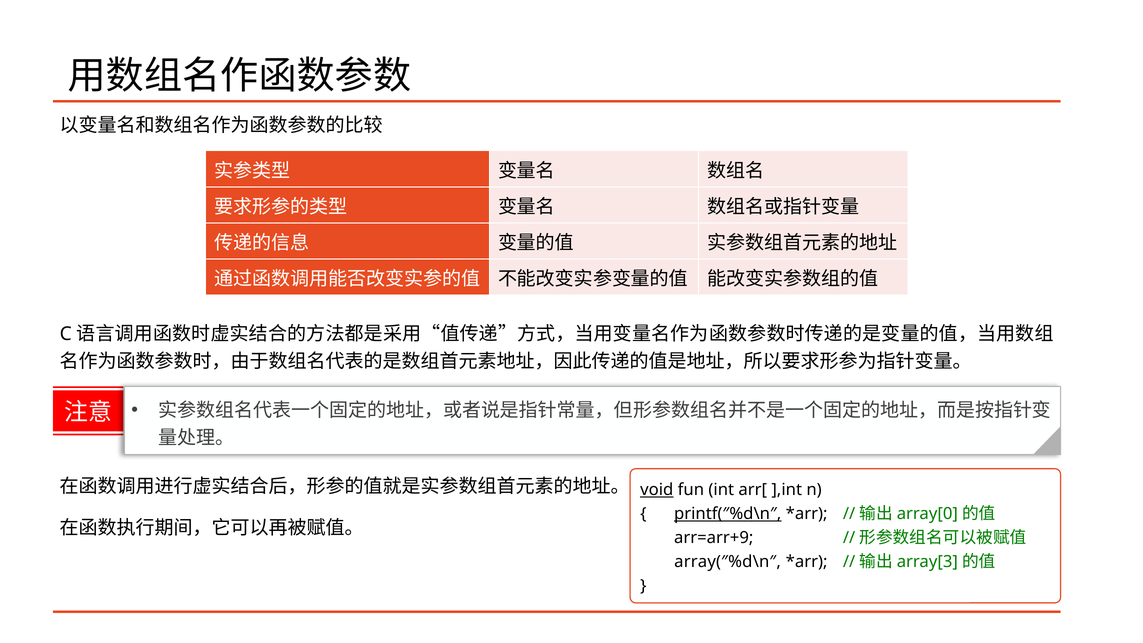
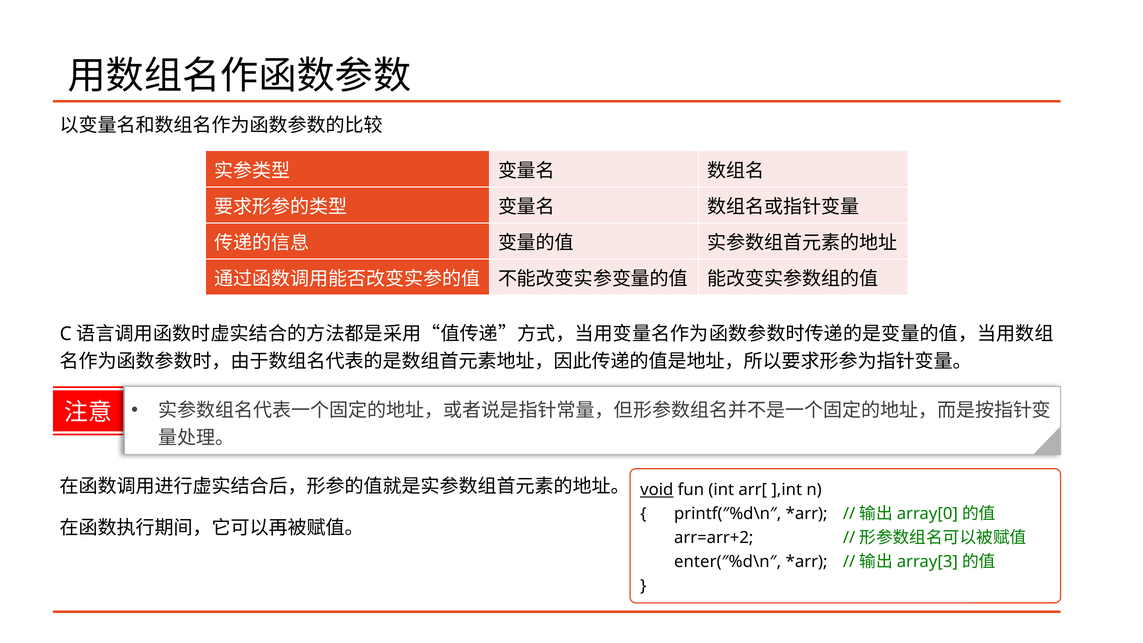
printf(″%d\n″ underline: present -> none
arr=arr+9: arr=arr+9 -> arr=arr+2
array(″%d\n″: array(″%d\n″ -> enter(″%d\n″
